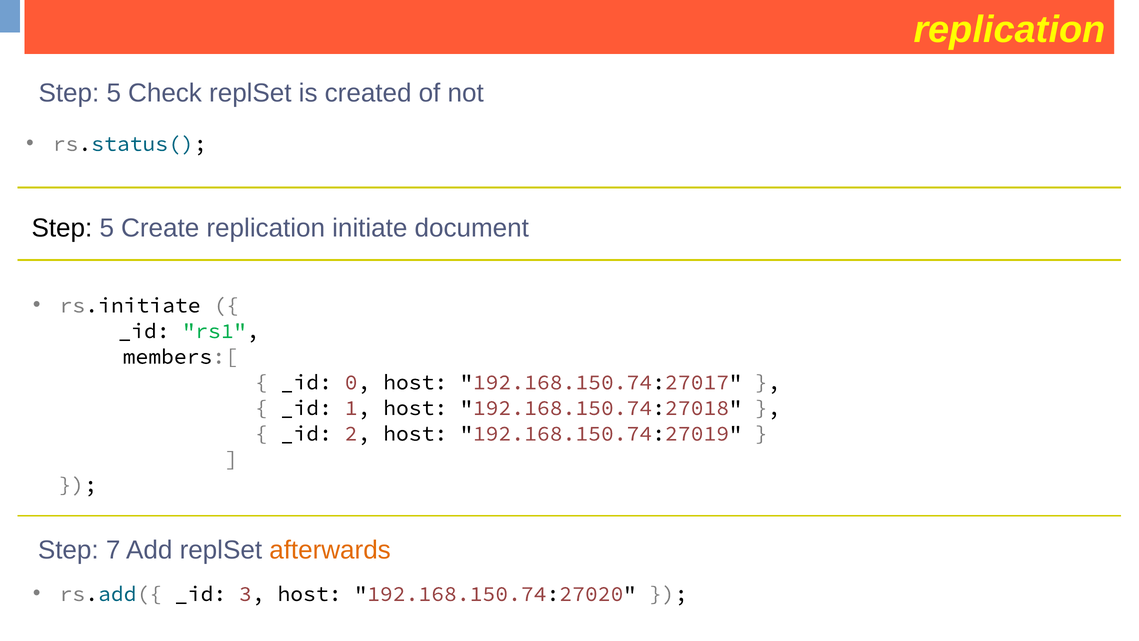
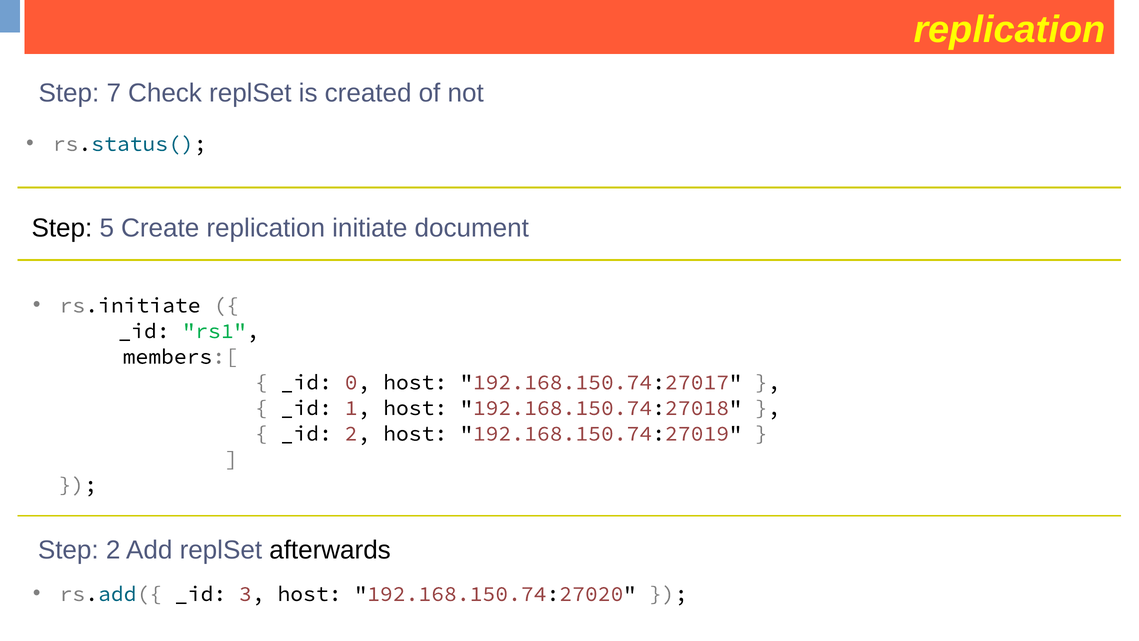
5 at (114, 93): 5 -> 7
Step 7: 7 -> 2
afterwards colour: orange -> black
